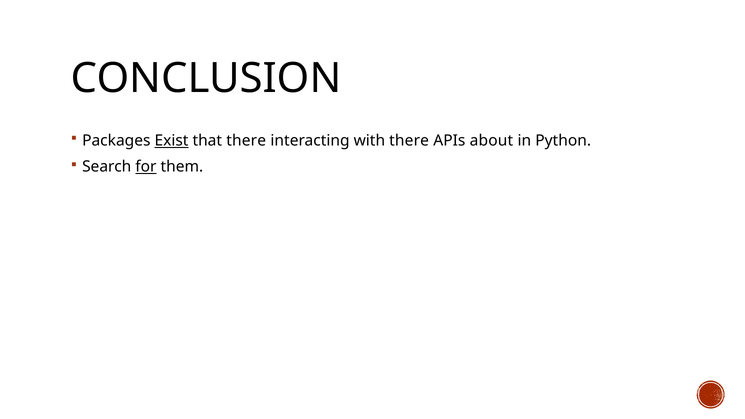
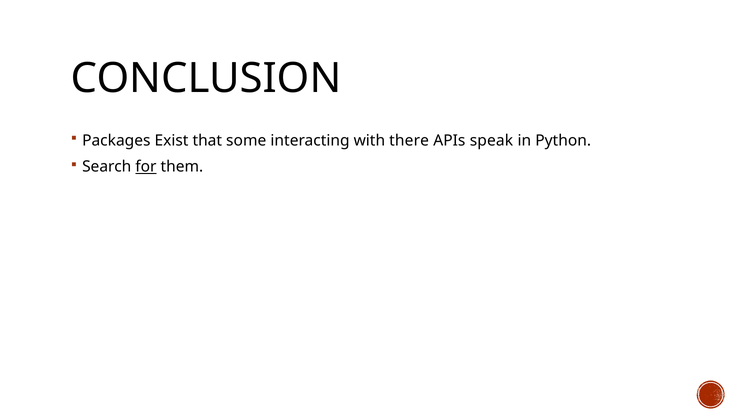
Exist underline: present -> none
that there: there -> some
about: about -> speak
